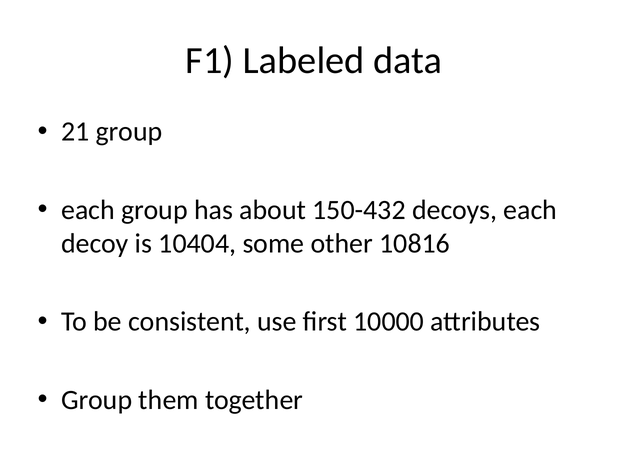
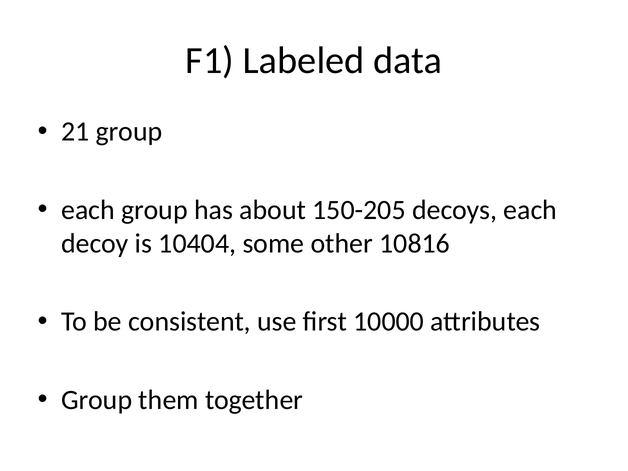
150-432: 150-432 -> 150-205
